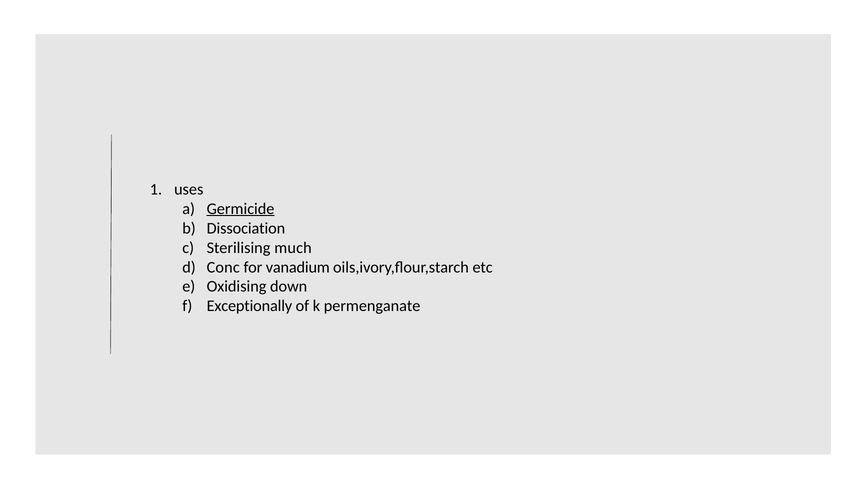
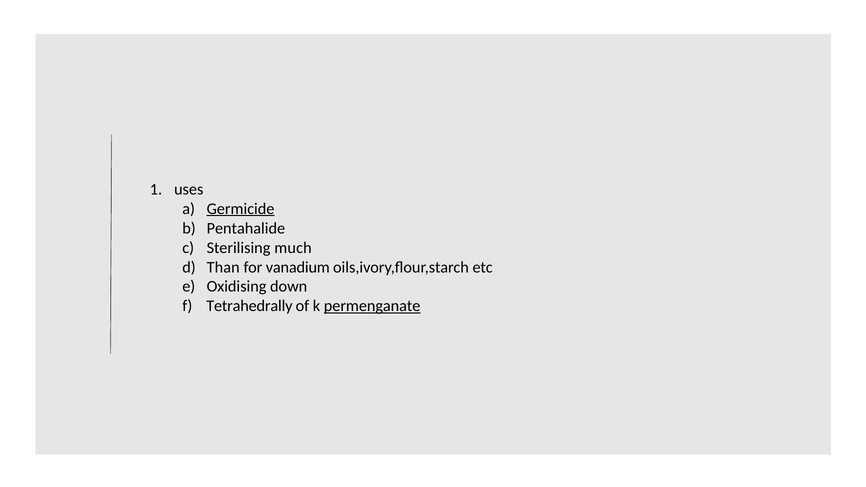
Dissociation: Dissociation -> Pentahalide
Conc: Conc -> Than
Exceptionally: Exceptionally -> Tetrahedrally
permenganate underline: none -> present
